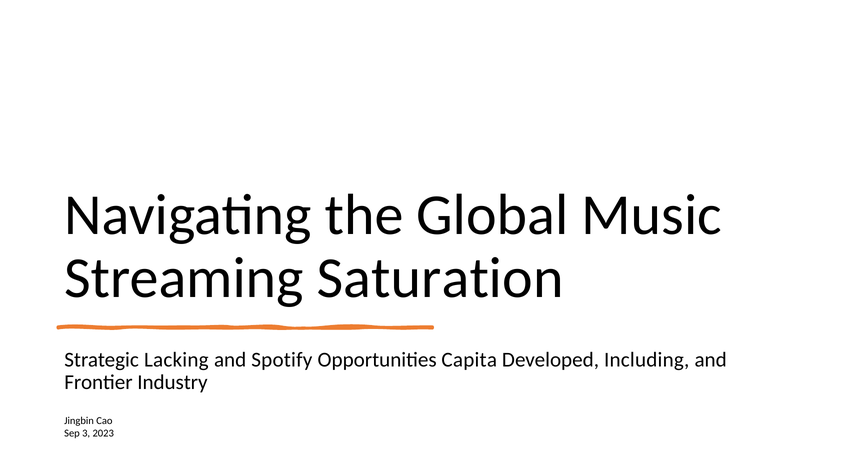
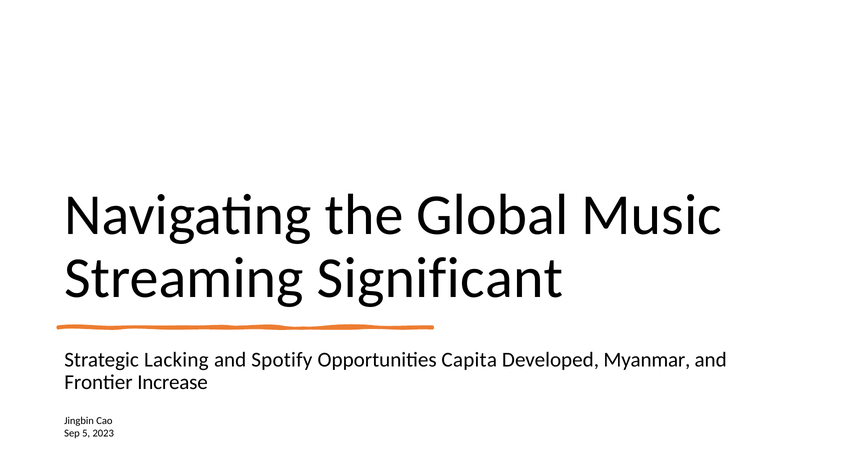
Saturation: Saturation -> Significant
Including: Including -> Myanmar
Industry: Industry -> Increase
3: 3 -> 5
